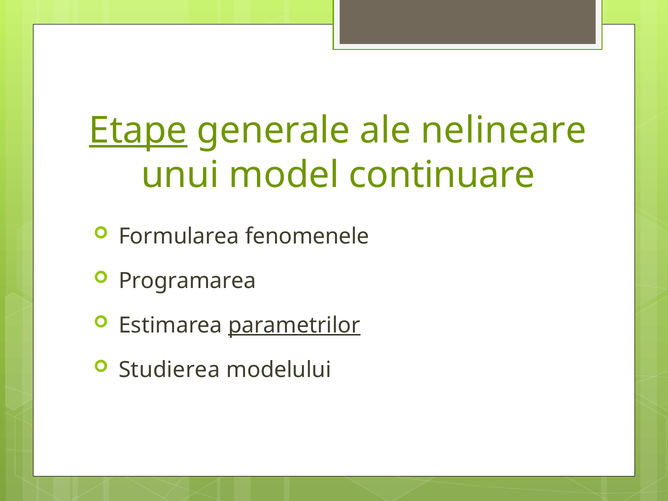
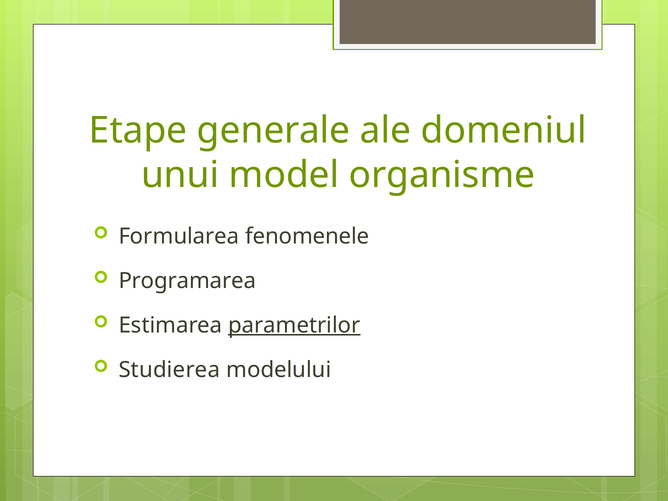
Etape underline: present -> none
nelineare: nelineare -> domeniul
continuare: continuare -> organisme
